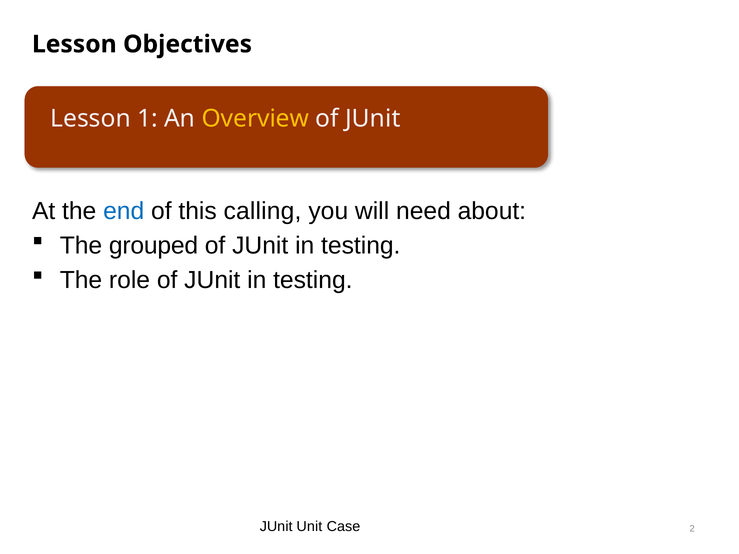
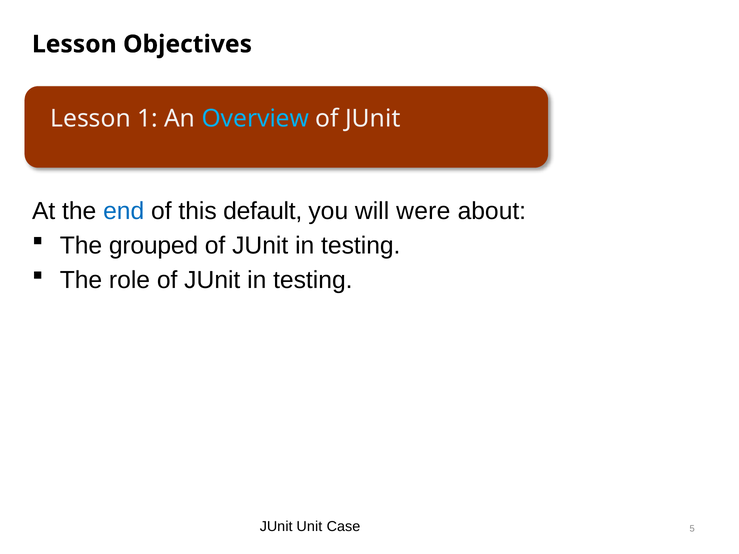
Overview colour: yellow -> light blue
calling: calling -> default
need: need -> were
2: 2 -> 5
